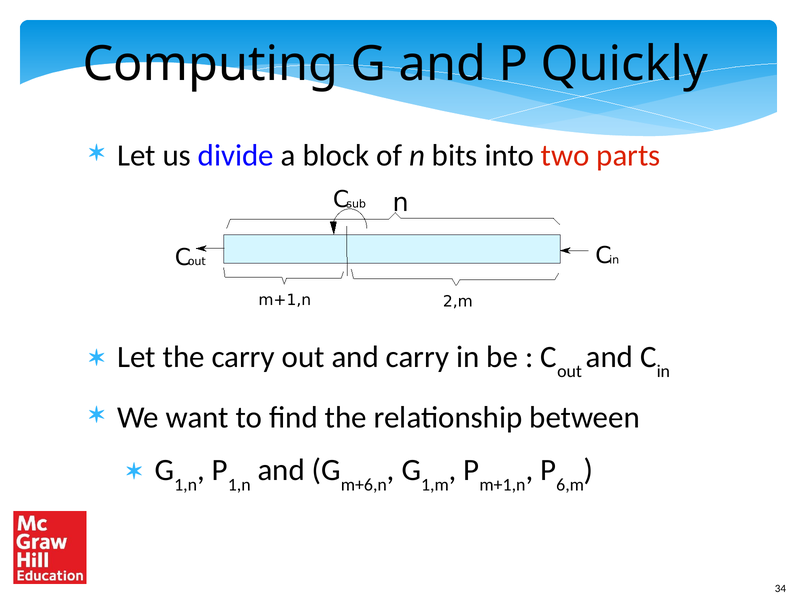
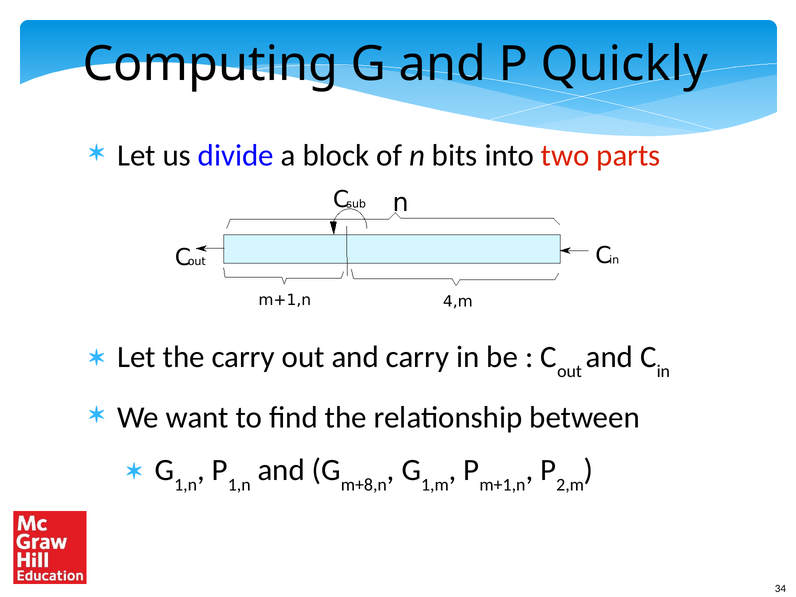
2,m: 2,m -> 4,m
m+6,n: m+6,n -> m+8,n
6,m: 6,m -> 2,m
